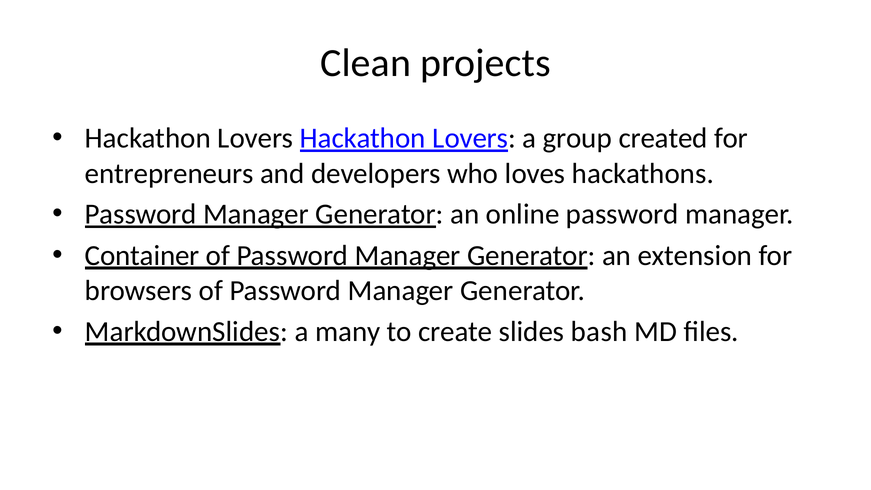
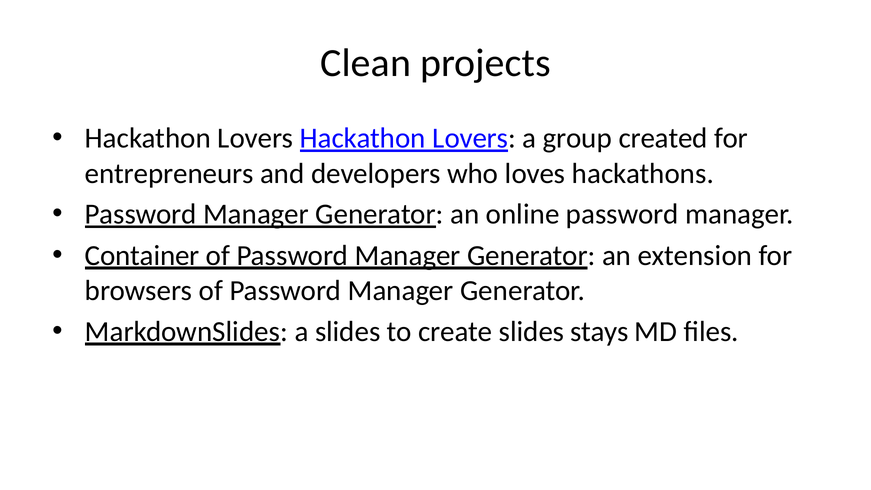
a many: many -> slides
bash: bash -> stays
